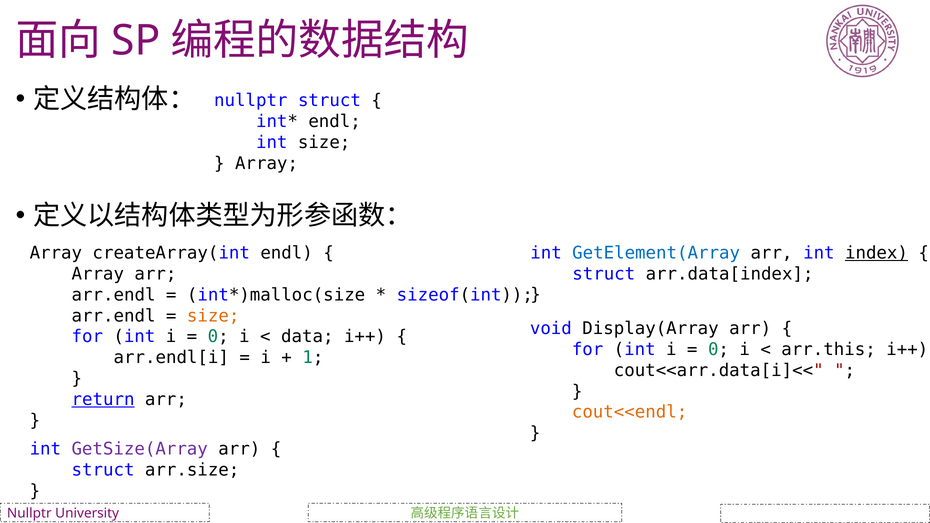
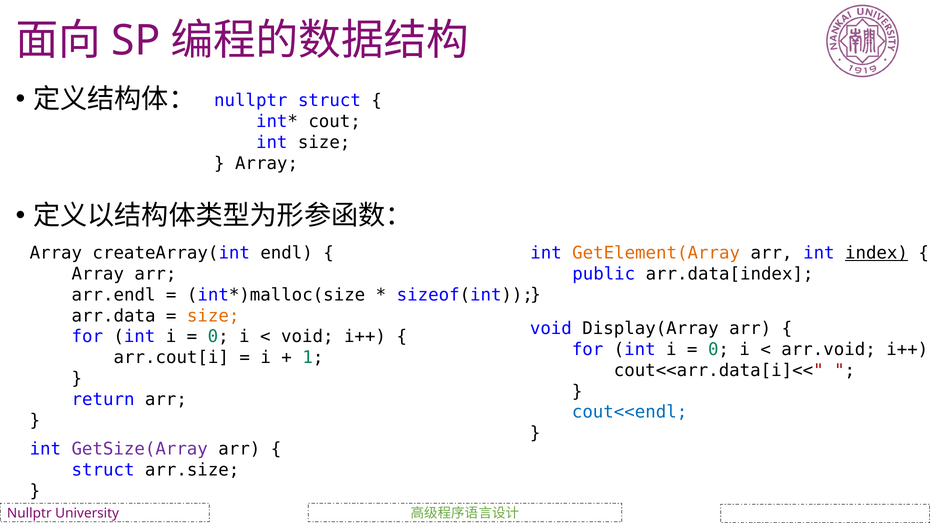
endl at (335, 121): endl -> cout
GetElement(Array colour: blue -> orange
struct at (604, 274): struct -> public
arr.endl at (114, 316): arr.endl -> arr.data
data at (307, 337): data -> void
arr.this: arr.this -> arr.void
arr.endl[i: arr.endl[i -> arr.cout[i
return underline: present -> none
cout<<endl colour: orange -> blue
